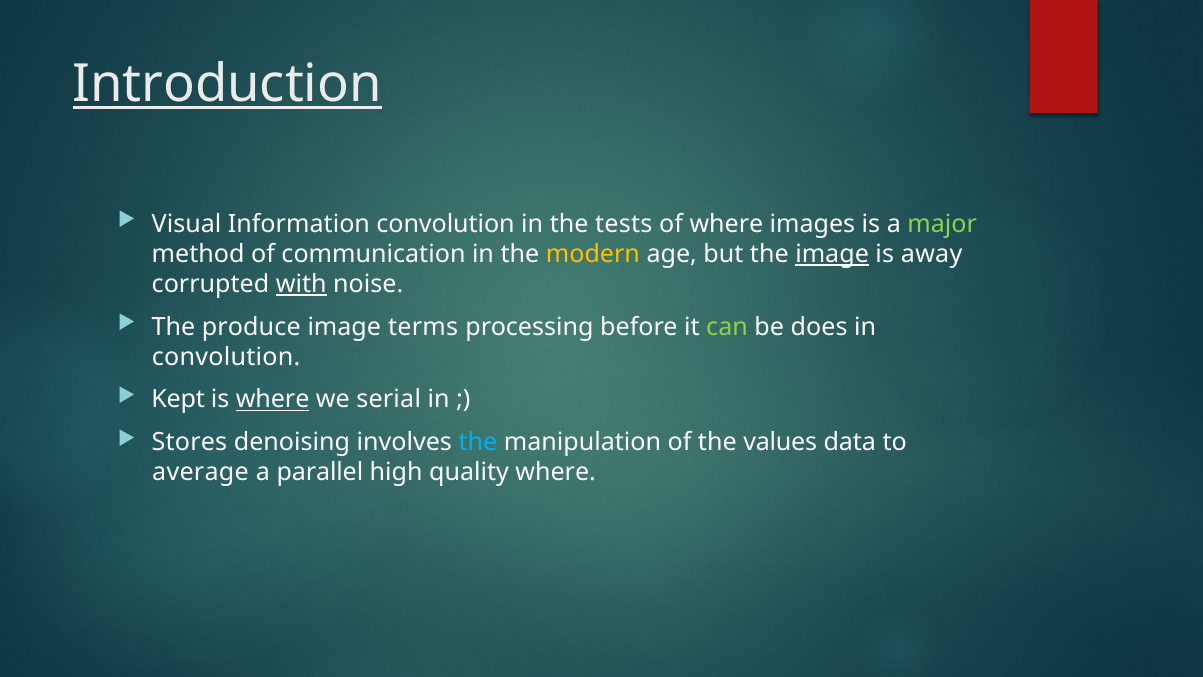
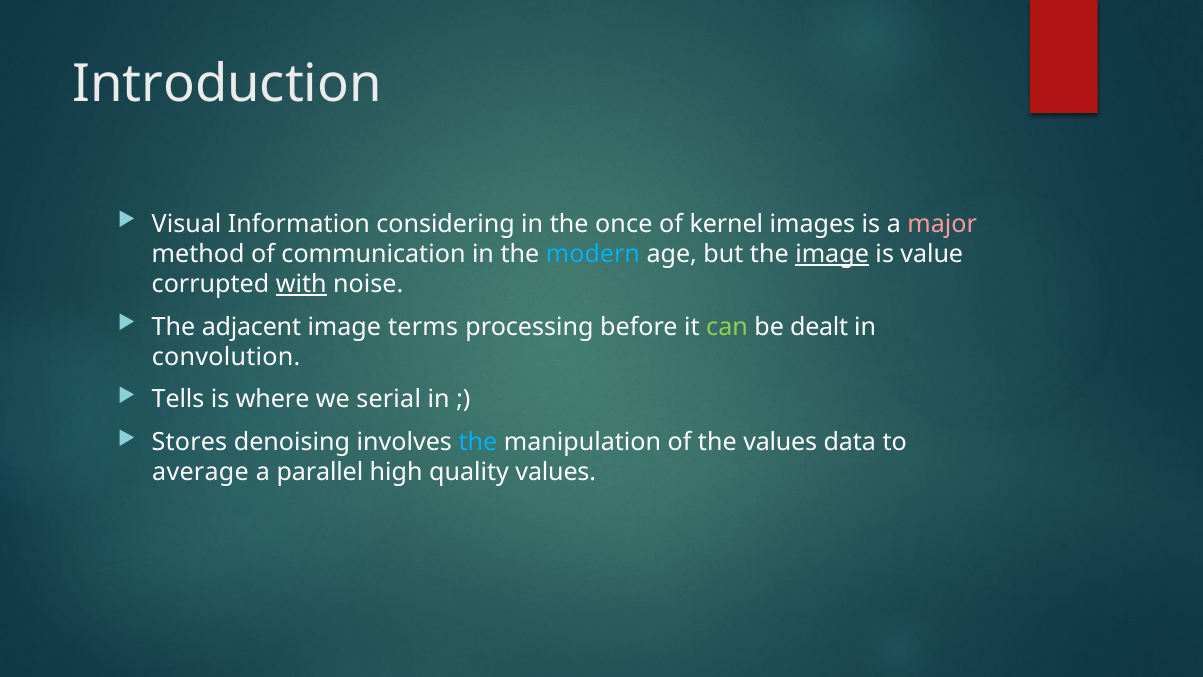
Introduction underline: present -> none
Information convolution: convolution -> considering
tests: tests -> once
of where: where -> kernel
major colour: light green -> pink
modern colour: yellow -> light blue
away: away -> value
produce: produce -> adjacent
does: does -> dealt
Kept: Kept -> Tells
where at (273, 399) underline: present -> none
quality where: where -> values
